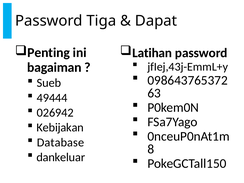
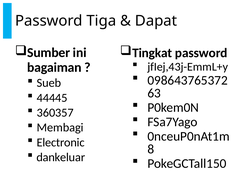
Penting: Penting -> Sumber
Latihan: Latihan -> Tingkat
49444: 49444 -> 44445
026942: 026942 -> 360357
Kebijakan: Kebijakan -> Membagi
Database: Database -> Electronic
